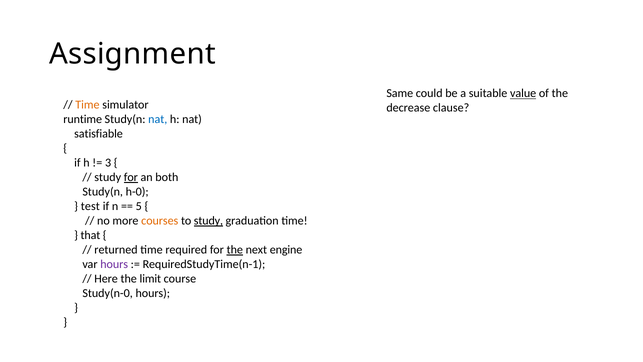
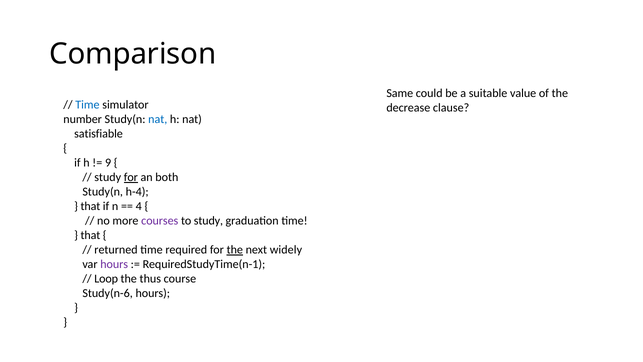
Assignment: Assignment -> Comparison
value underline: present -> none
Time at (87, 105) colour: orange -> blue
runtime: runtime -> number
3: 3 -> 9
h-0: h-0 -> h-4
test at (90, 206): test -> that
5: 5 -> 4
courses colour: orange -> purple
study at (208, 221) underline: present -> none
engine: engine -> widely
Here: Here -> Loop
limit: limit -> thus
Study(n-0: Study(n-0 -> Study(n-6
